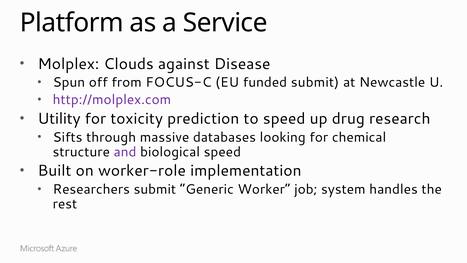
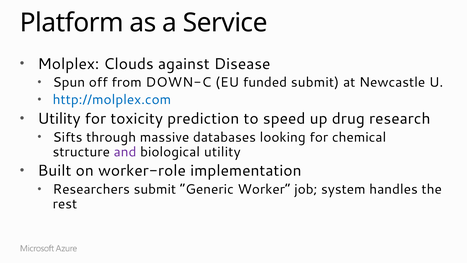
FOCUS-C: FOCUS-C -> DOWN-C
http://molplex.com colour: purple -> blue
biological speed: speed -> utility
